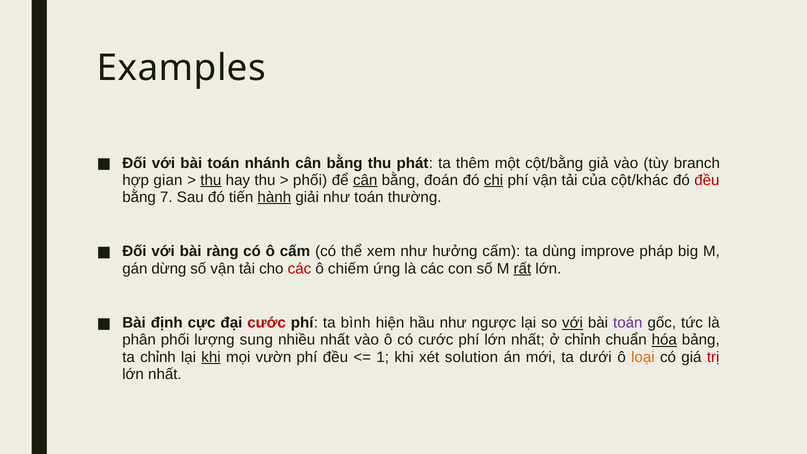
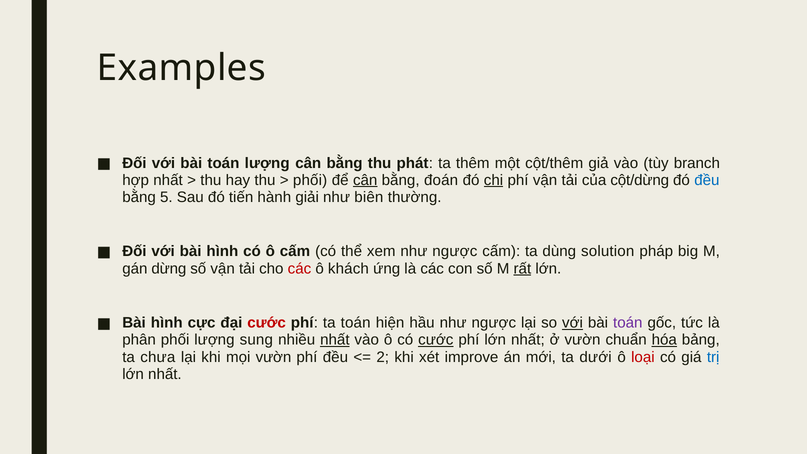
toán nhánh: nhánh -> lượng
cột/bằng: cột/bằng -> cột/thêm
hợp gian: gian -> nhất
thu at (211, 180) underline: present -> none
cột/khác: cột/khác -> cột/dừng
đều at (707, 180) colour: red -> blue
7: 7 -> 5
hành underline: present -> none
như toán: toán -> biên
với bài ràng: ràng -> hình
xem như hưởng: hưởng -> ngược
improve: improve -> solution
chiếm: chiếm -> khách
định at (167, 323): định -> hình
ta bình: bình -> toán
nhất at (335, 340) underline: none -> present
cước at (436, 340) underline: none -> present
ở chỉnh: chỉnh -> vườn
ta chỉnh: chỉnh -> chưa
khi at (211, 357) underline: present -> none
1: 1 -> 2
solution: solution -> improve
loại colour: orange -> red
trị colour: red -> blue
